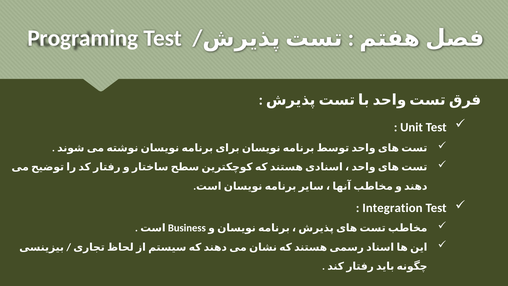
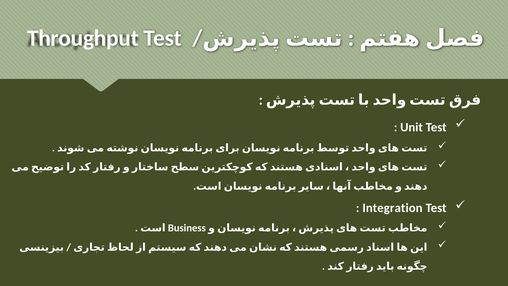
Programing: Programing -> Throughput
